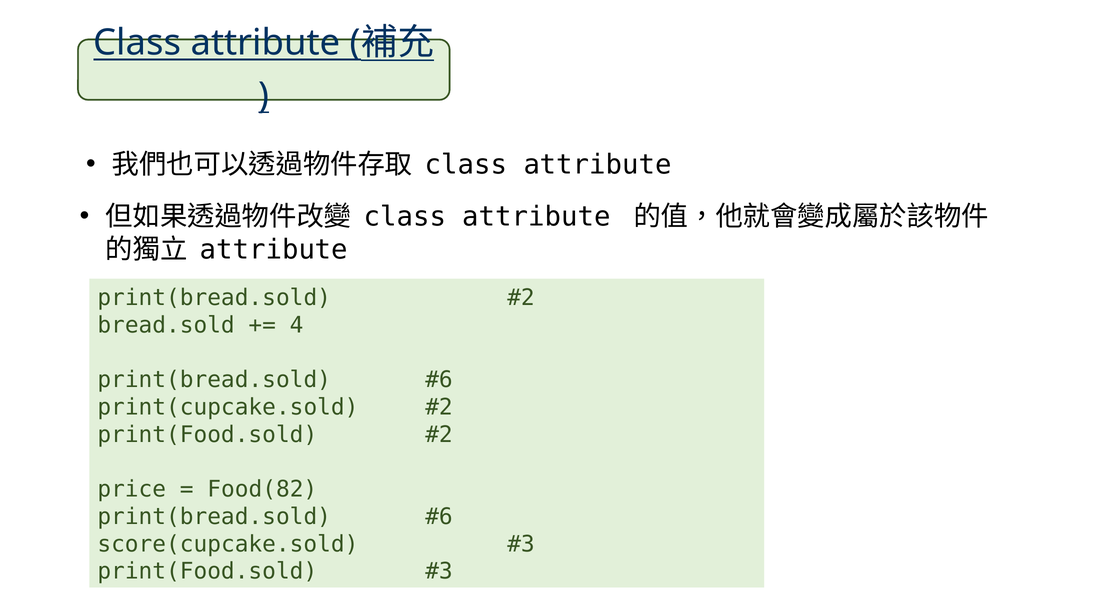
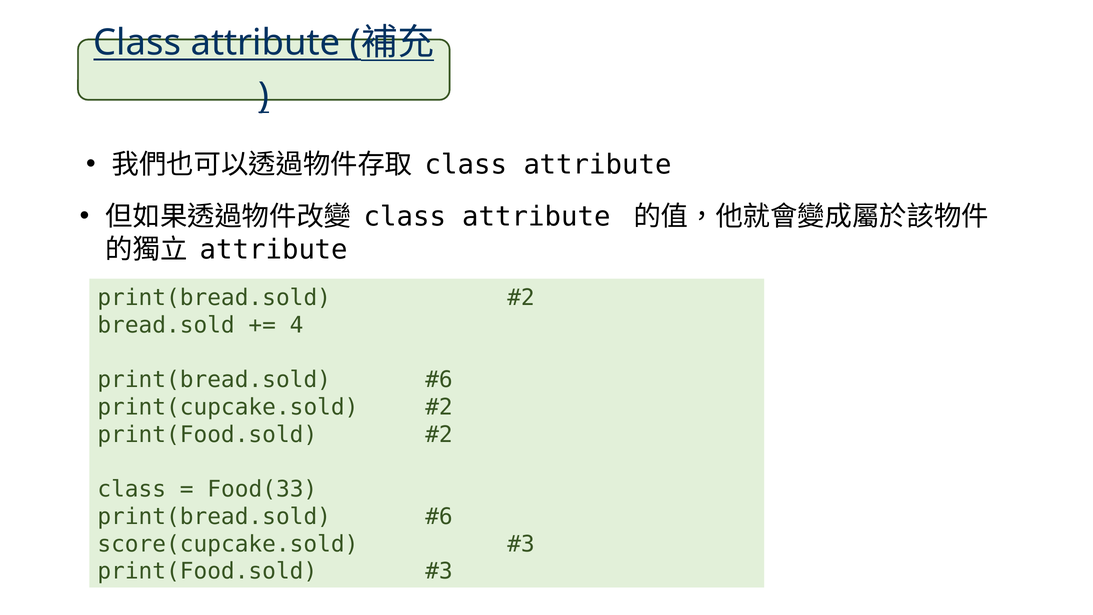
price at (132, 489): price -> class
Food(82: Food(82 -> Food(33
